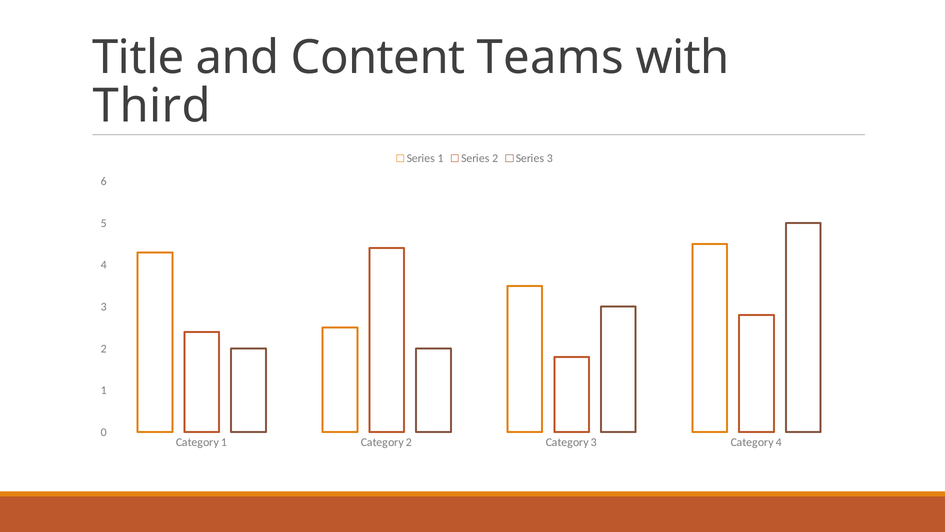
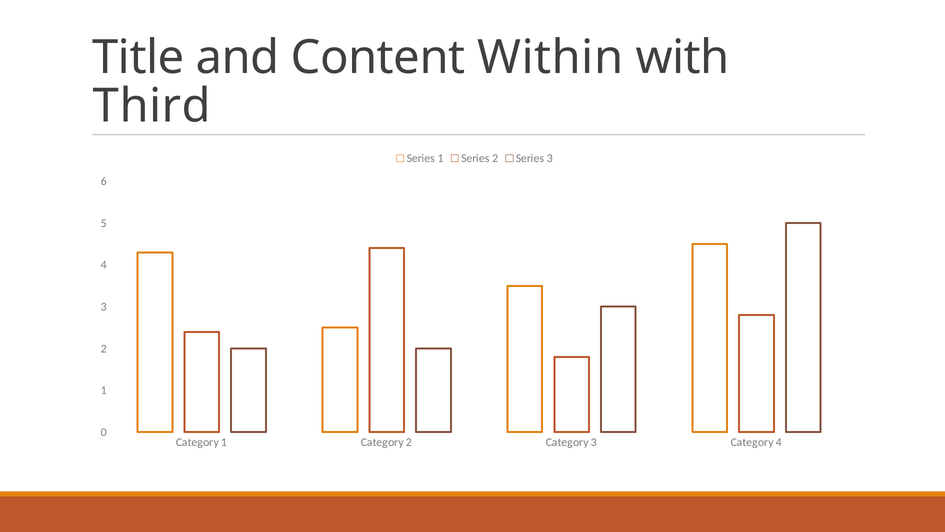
Teams: Teams -> Within
